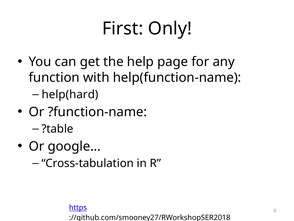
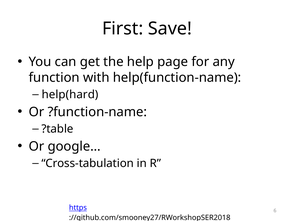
Only: Only -> Save
